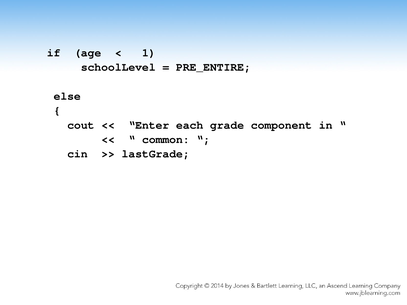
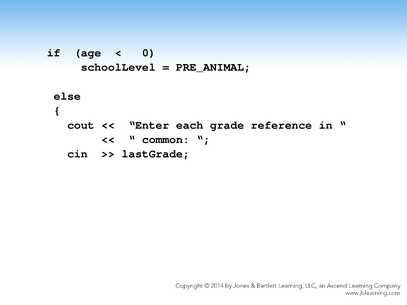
1: 1 -> 0
PRE_ENTIRE: PRE_ENTIRE -> PRE_ANIMAL
component: component -> reference
